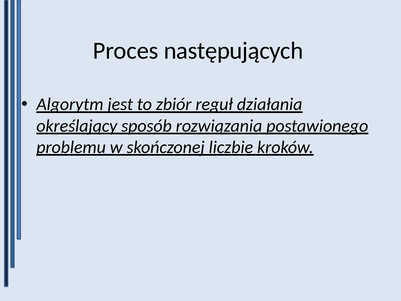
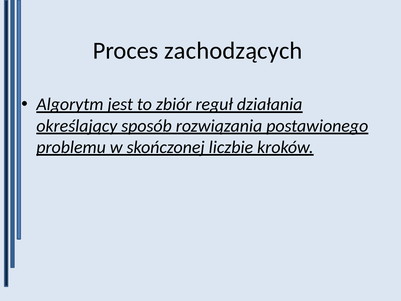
następujących: następujących -> zachodzących
